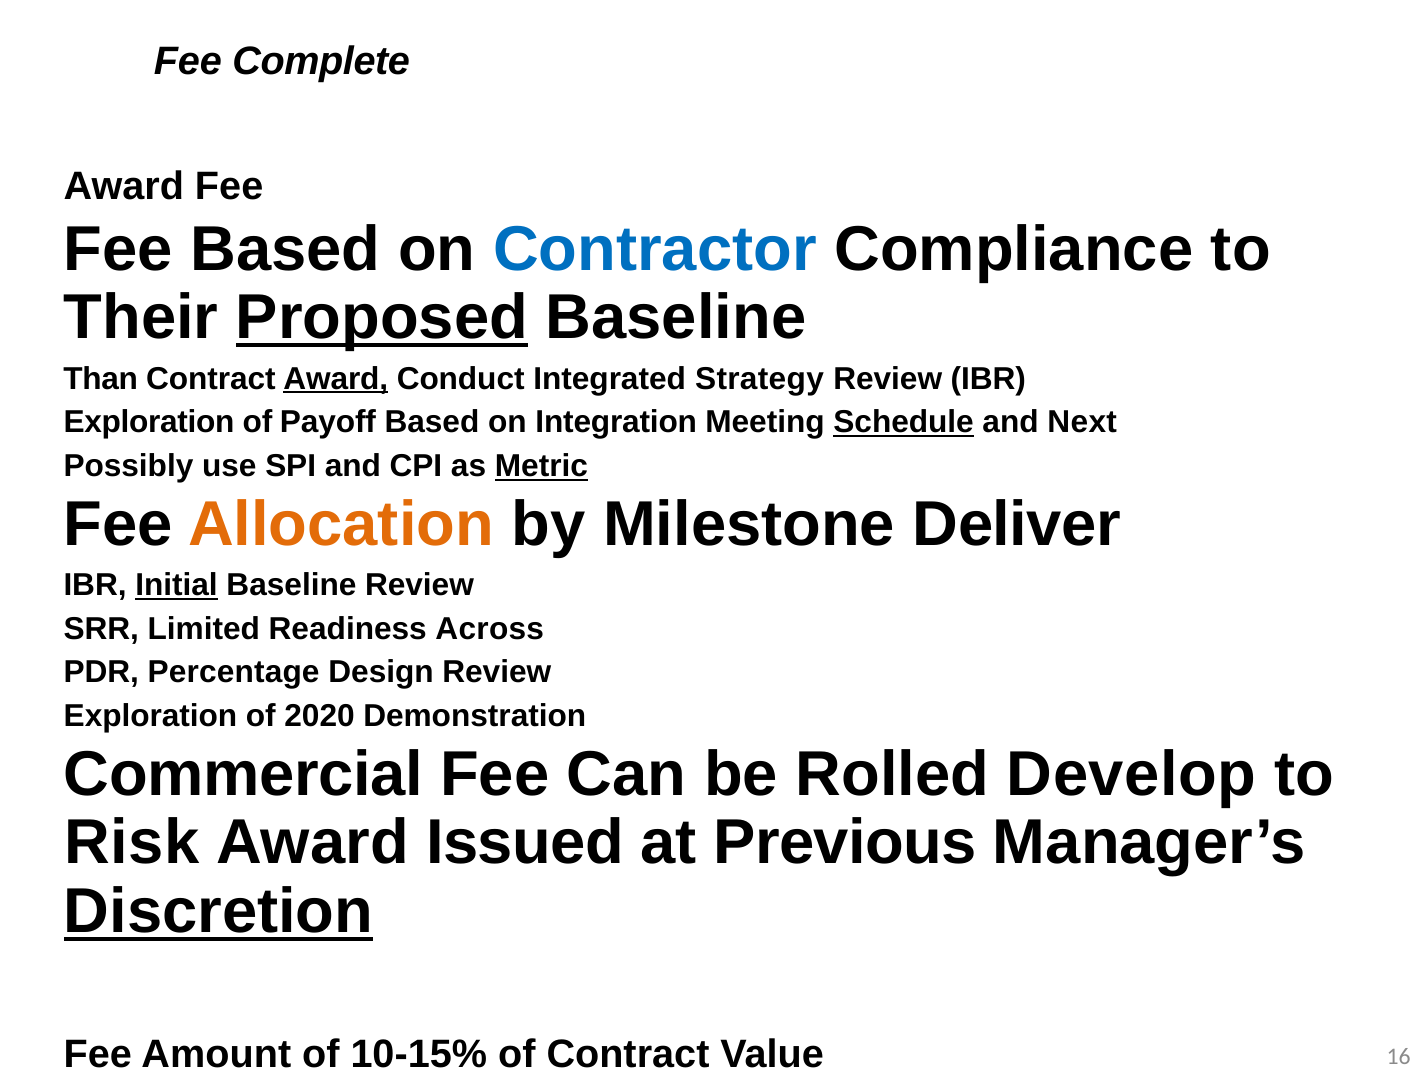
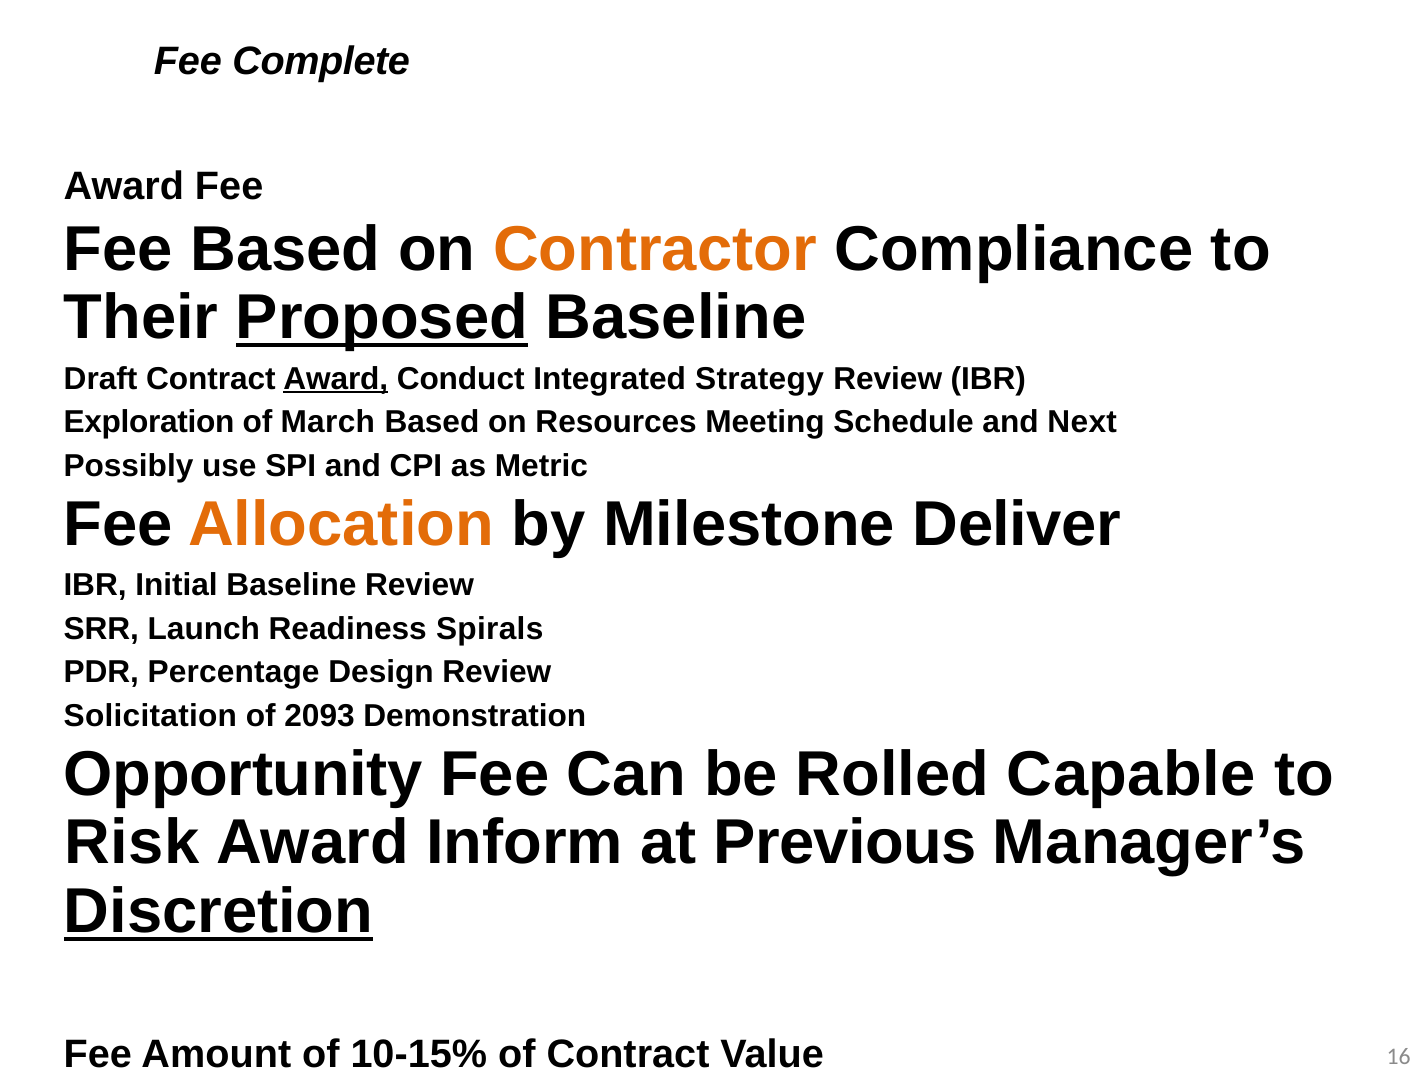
Contractor colour: blue -> orange
Than: Than -> Draft
Payoff: Payoff -> March
Integration: Integration -> Resources
Schedule underline: present -> none
Metric underline: present -> none
Initial underline: present -> none
Limited: Limited -> Launch
Across: Across -> Spirals
Exploration at (151, 716): Exploration -> Solicitation
2020: 2020 -> 2093
Commercial: Commercial -> Opportunity
Develop: Develop -> Capable
Issued: Issued -> Inform
